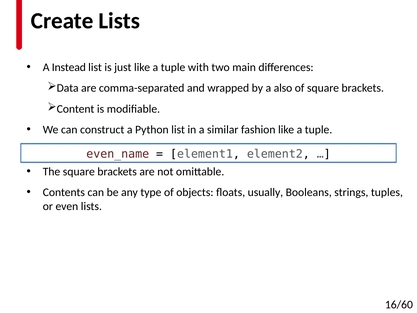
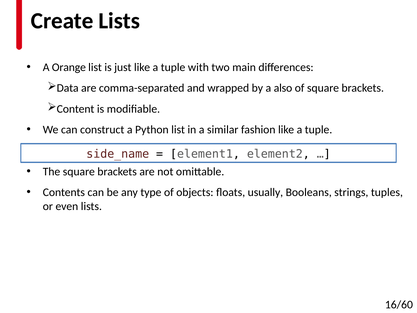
Instead: Instead -> Orange
even_name: even_name -> side_name
